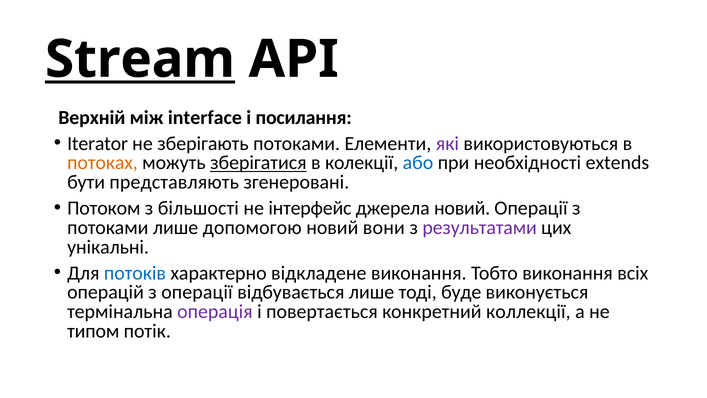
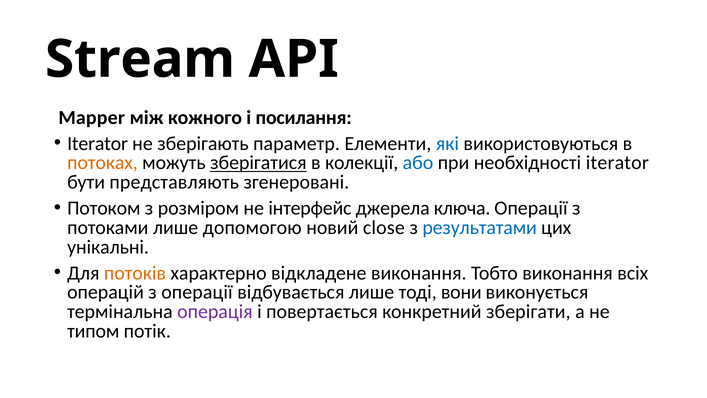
Stream underline: present -> none
Верхній: Верхній -> Mapper
interface: interface -> кожного
зберігають потоками: потоками -> параметр
які colour: purple -> blue
необхідності extends: extends -> iterator
більшості: більшості -> розміром
джерела новий: новий -> ключа
вони: вони -> close
результатами colour: purple -> blue
потоків colour: blue -> orange
буде: буде -> вони
коллекції: коллекції -> зберігати
